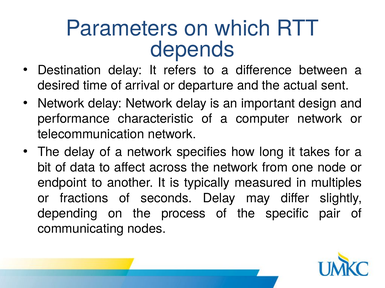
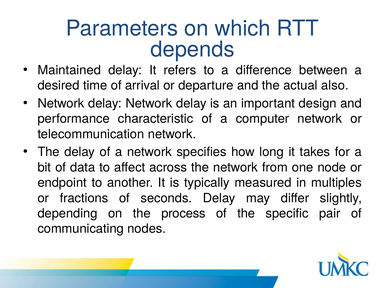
Destination: Destination -> Maintained
sent: sent -> also
